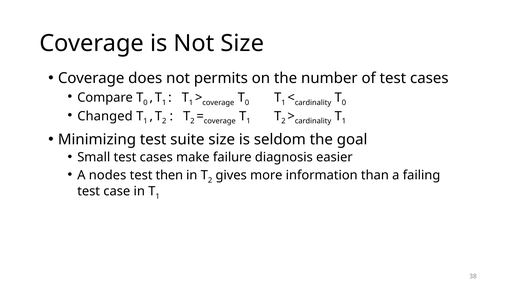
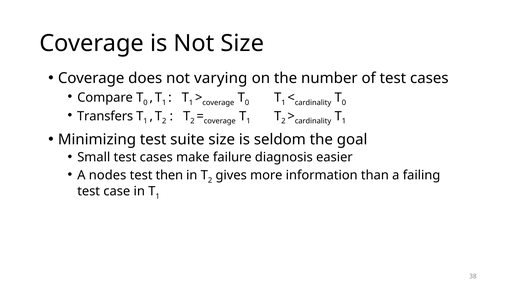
permits: permits -> varying
Changed: Changed -> Transfers
